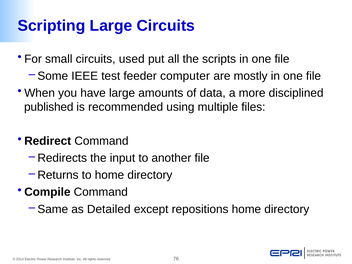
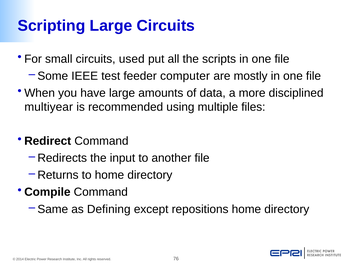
published: published -> multiyear
Detailed: Detailed -> Defining
